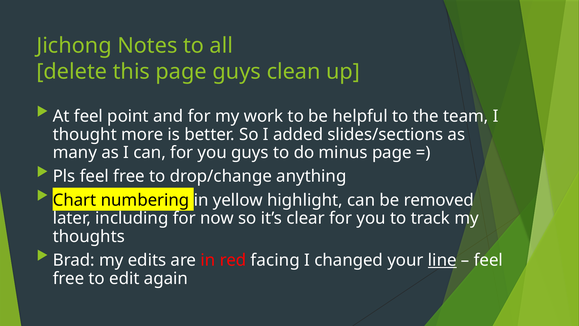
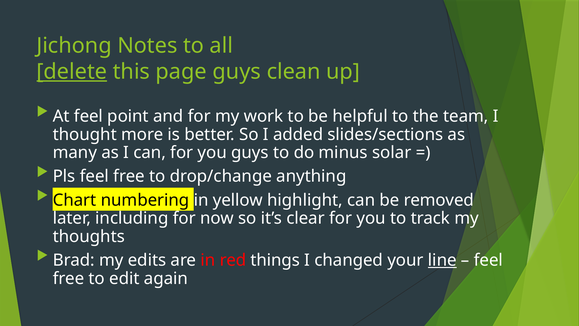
delete underline: none -> present
minus page: page -> solar
facing: facing -> things
